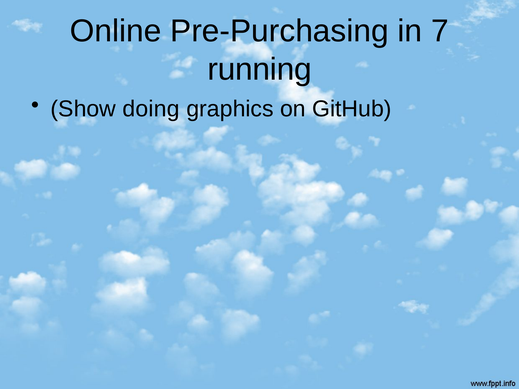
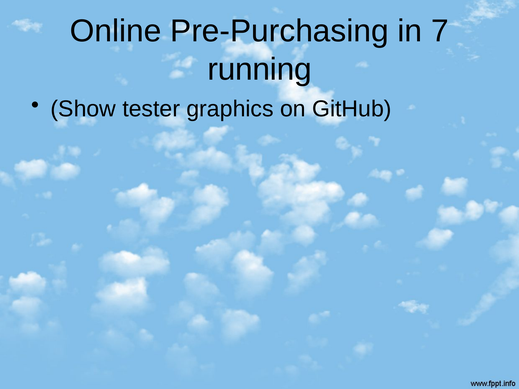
doing: doing -> tester
